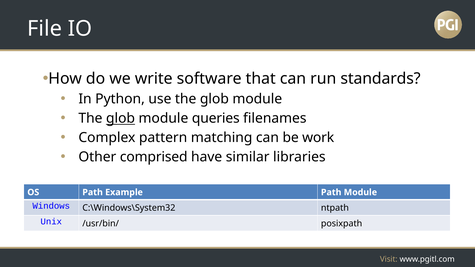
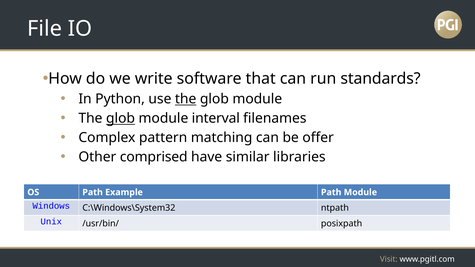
the at (186, 99) underline: none -> present
queries: queries -> interval
work: work -> offer
